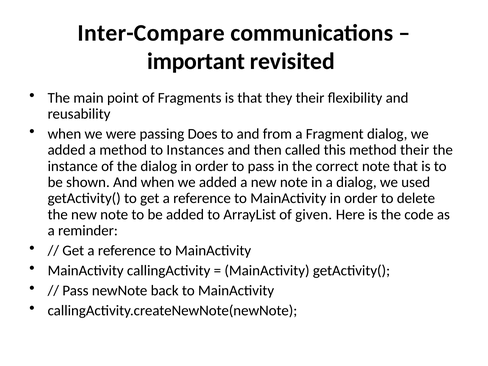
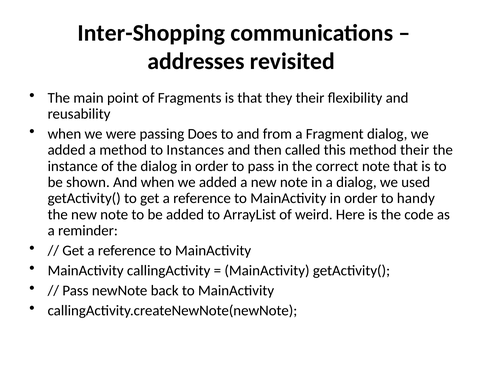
Inter-Compare: Inter-Compare -> Inter-Shopping
important: important -> addresses
delete: delete -> handy
given: given -> weird
